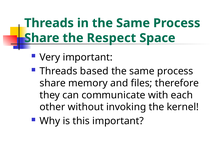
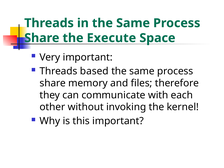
Respect: Respect -> Execute
